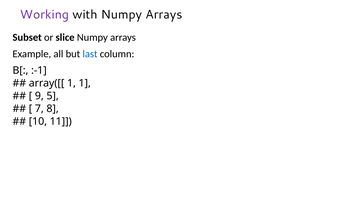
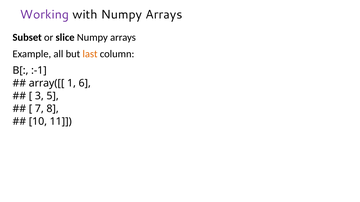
last colour: blue -> orange
1 1: 1 -> 6
9: 9 -> 3
